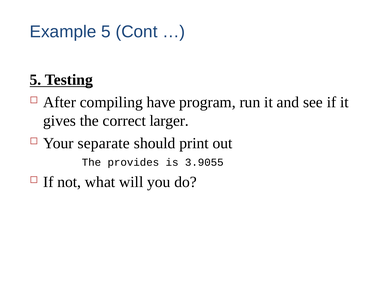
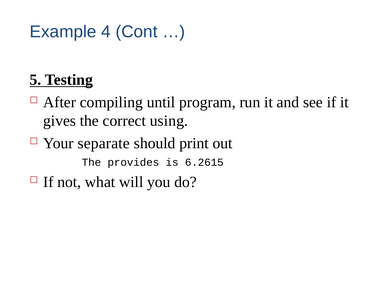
Example 5: 5 -> 4
have: have -> until
larger: larger -> using
3.9055: 3.9055 -> 6.2615
